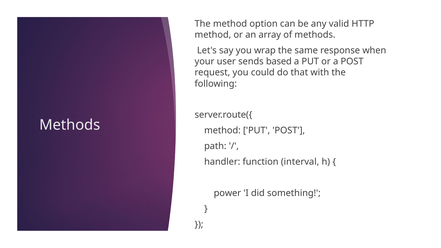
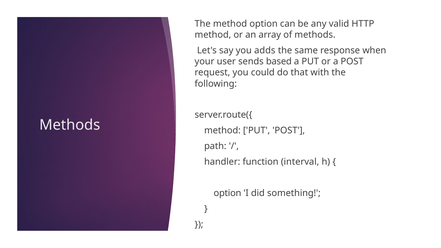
wrap: wrap -> adds
power at (227, 193): power -> option
